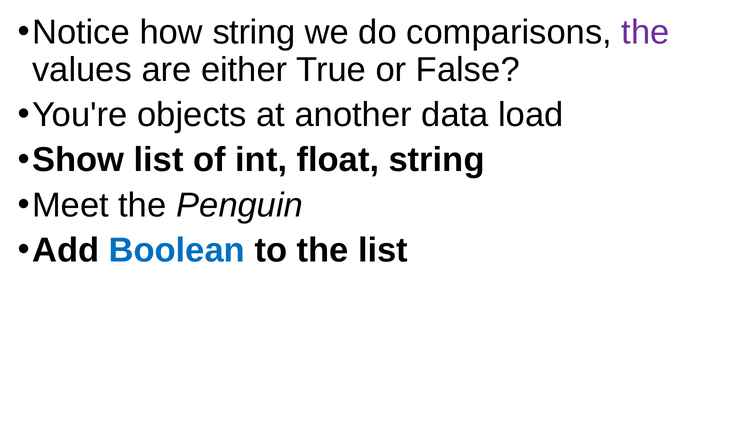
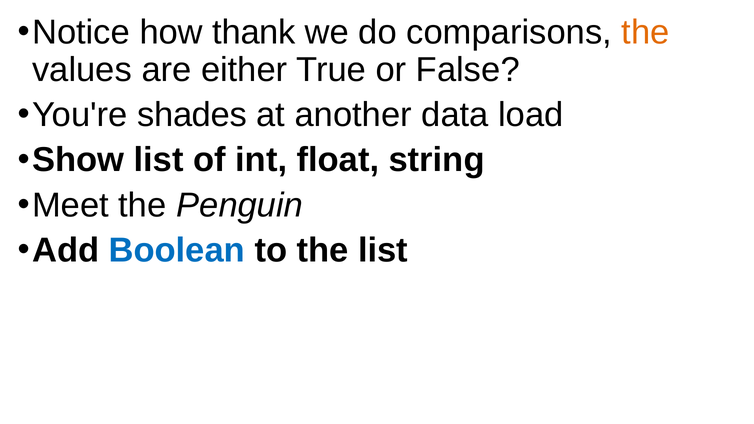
how string: string -> thank
the at (645, 32) colour: purple -> orange
objects: objects -> shades
